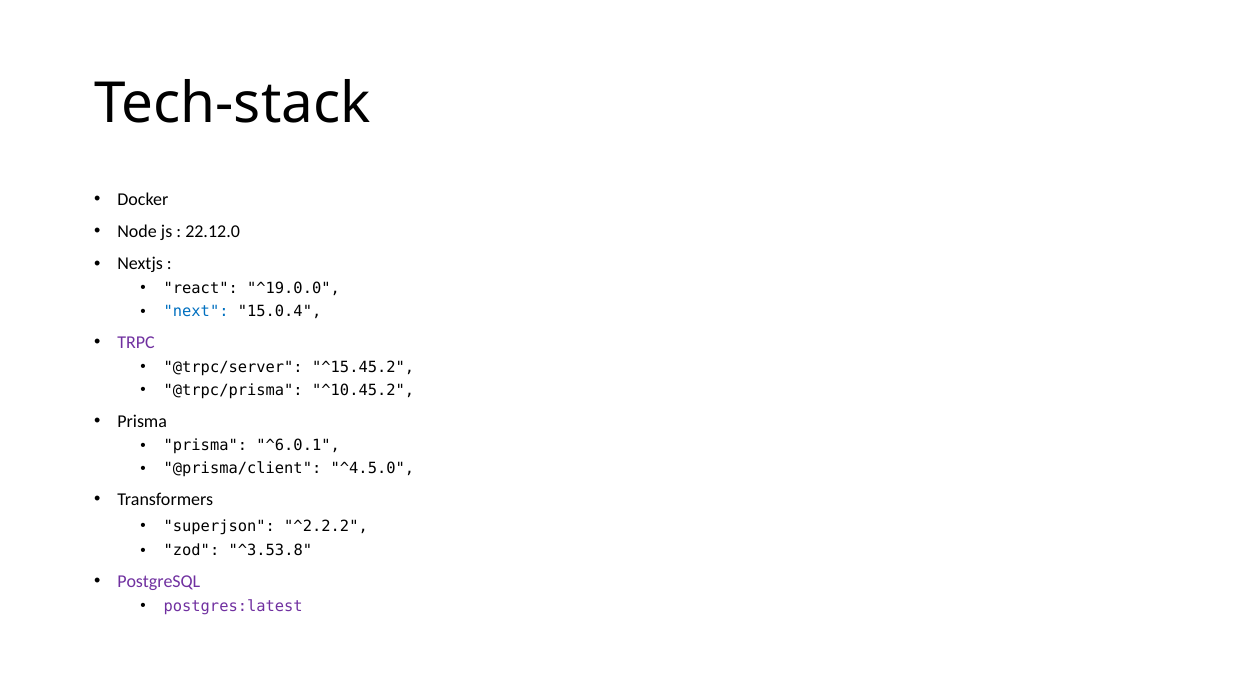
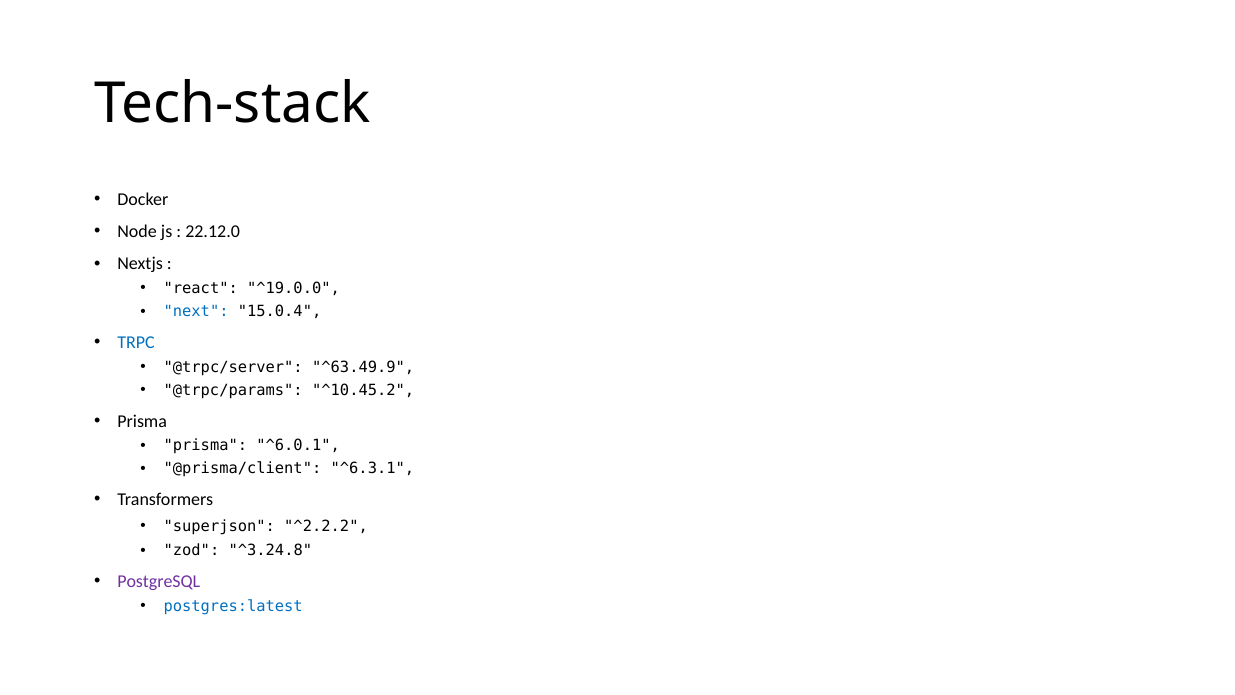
TRPC colour: purple -> blue
^15.45.2: ^15.45.2 -> ^63.49.9
@trpc/prisma: @trpc/prisma -> @trpc/params
^4.5.0: ^4.5.0 -> ^6.3.1
^3.53.8: ^3.53.8 -> ^3.24.8
postgres:latest colour: purple -> blue
